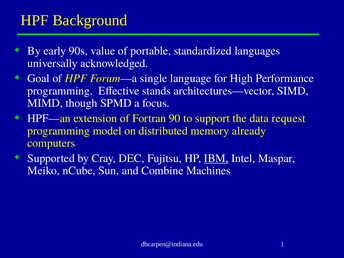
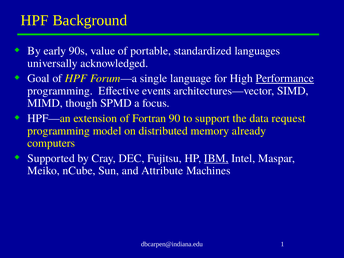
Performance underline: none -> present
stands: stands -> events
Combine: Combine -> Attribute
